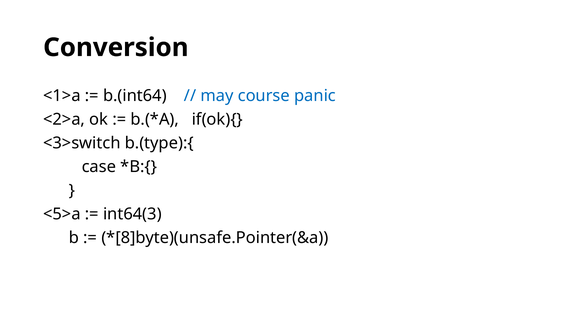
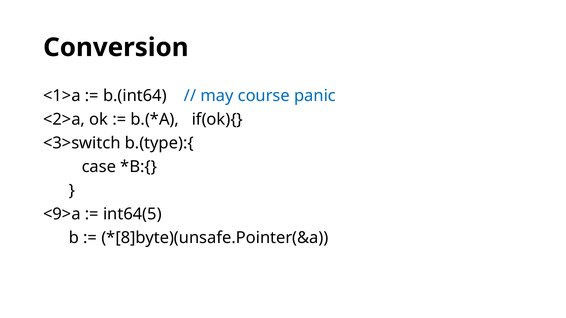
<5>a: <5>a -> <9>a
int64(3: int64(3 -> int64(5
